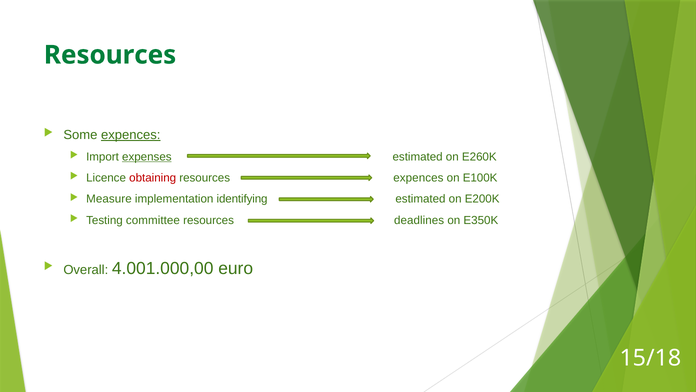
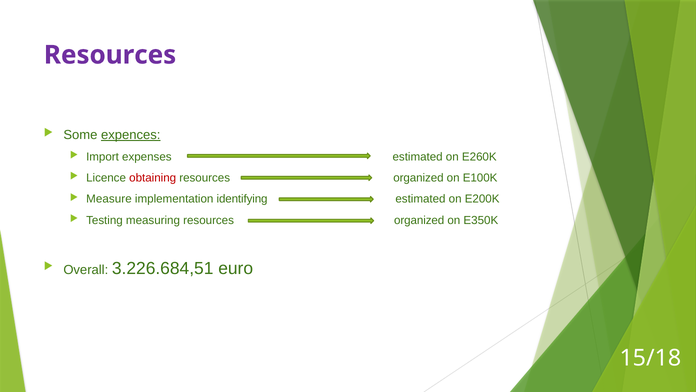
Resources at (110, 55) colour: green -> purple
expenses underline: present -> none
expences at (418, 178): expences -> organized
committee: committee -> measuring
deadlines at (419, 220): deadlines -> organized
4.001.000,00: 4.001.000,00 -> 3.226.684,51
